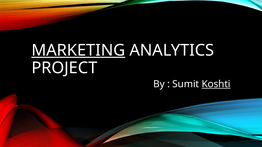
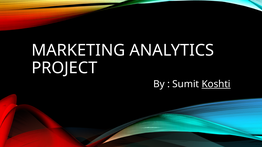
MARKETING underline: present -> none
